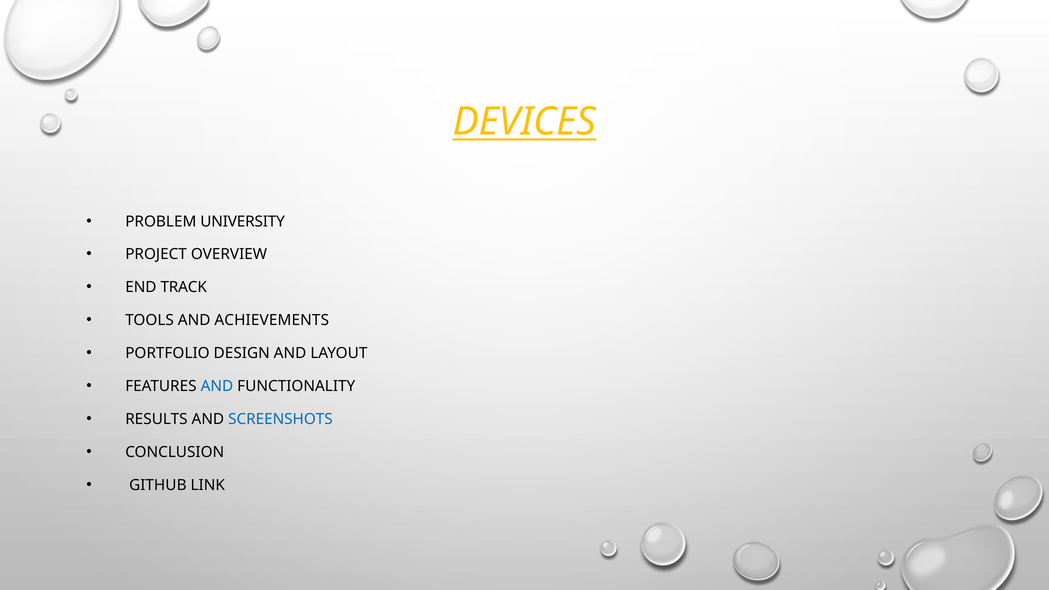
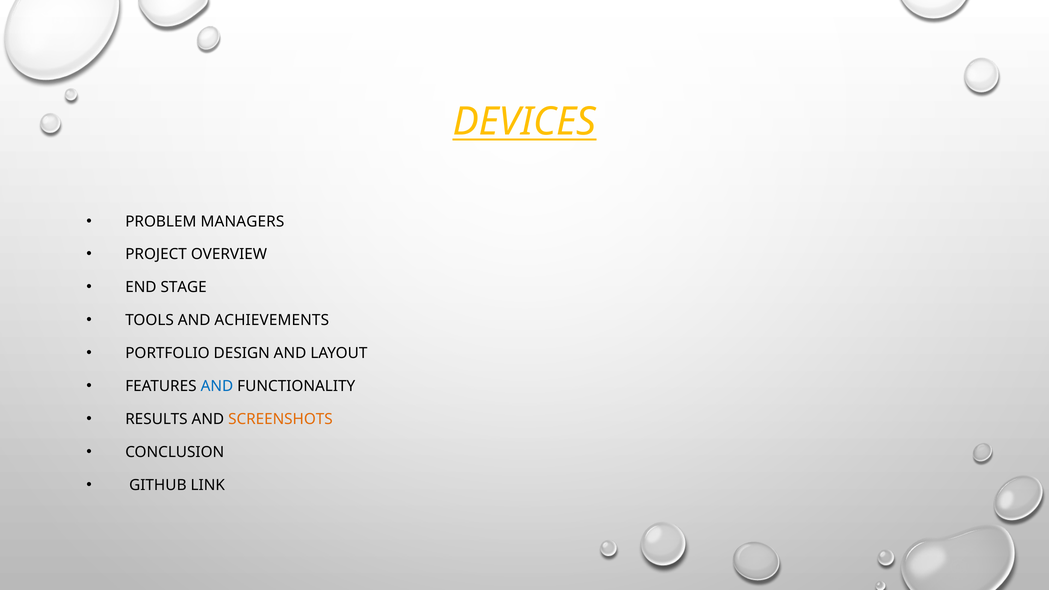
UNIVERSITY: UNIVERSITY -> MANAGERS
TRACK: TRACK -> STAGE
SCREENSHOTS colour: blue -> orange
